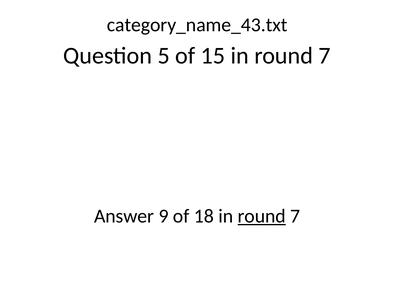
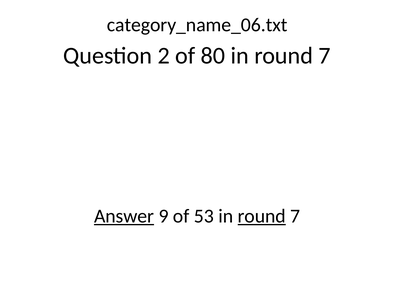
category_name_43.txt: category_name_43.txt -> category_name_06.txt
5: 5 -> 2
15: 15 -> 80
Answer underline: none -> present
18: 18 -> 53
